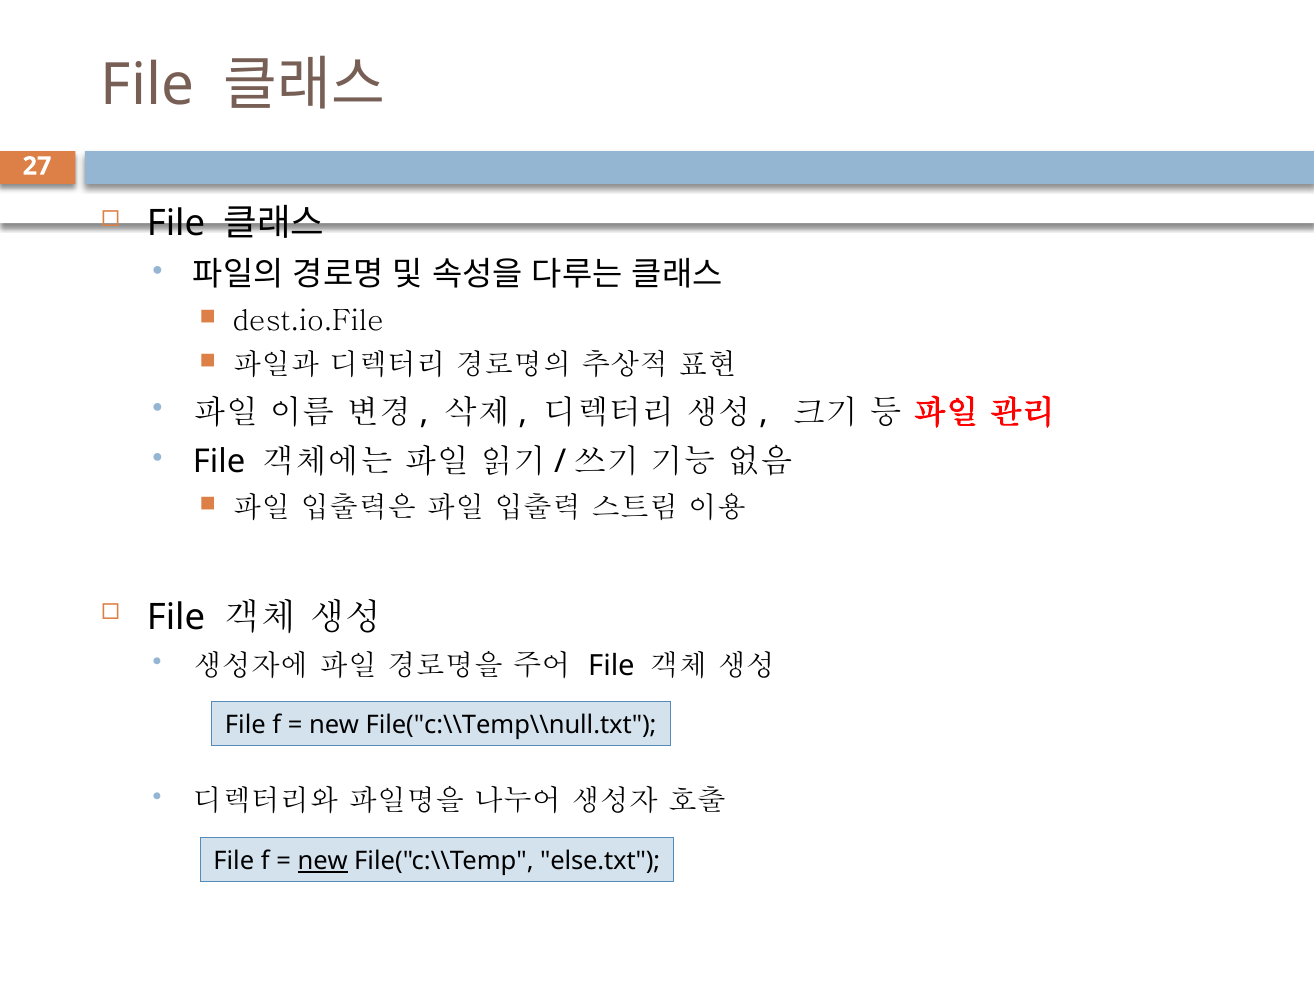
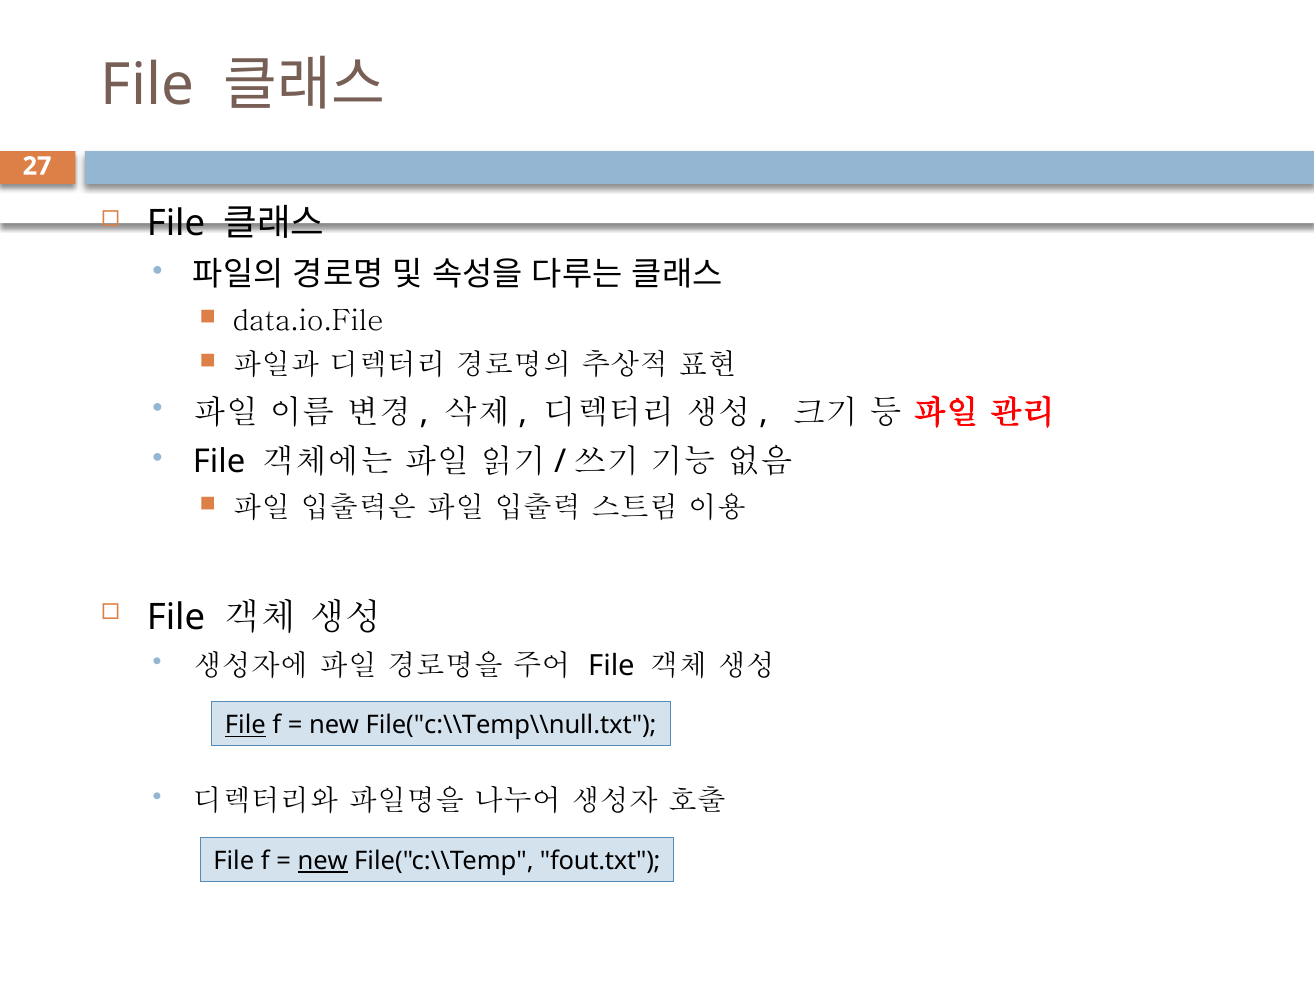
dest.io.File: dest.io.File -> data.io.File
File at (245, 726) underline: none -> present
else.txt: else.txt -> fout.txt
